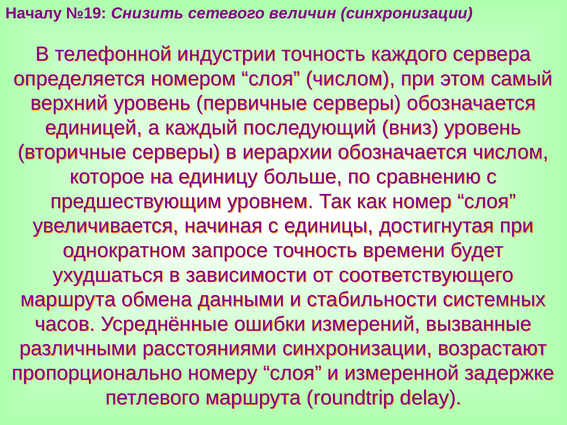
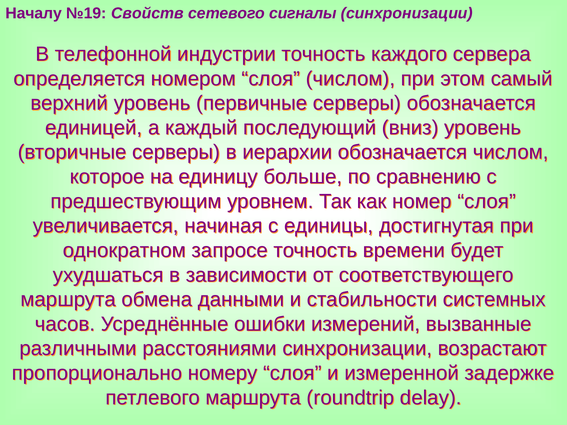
Снизить: Снизить -> Свойств
величин: величин -> сигналы
